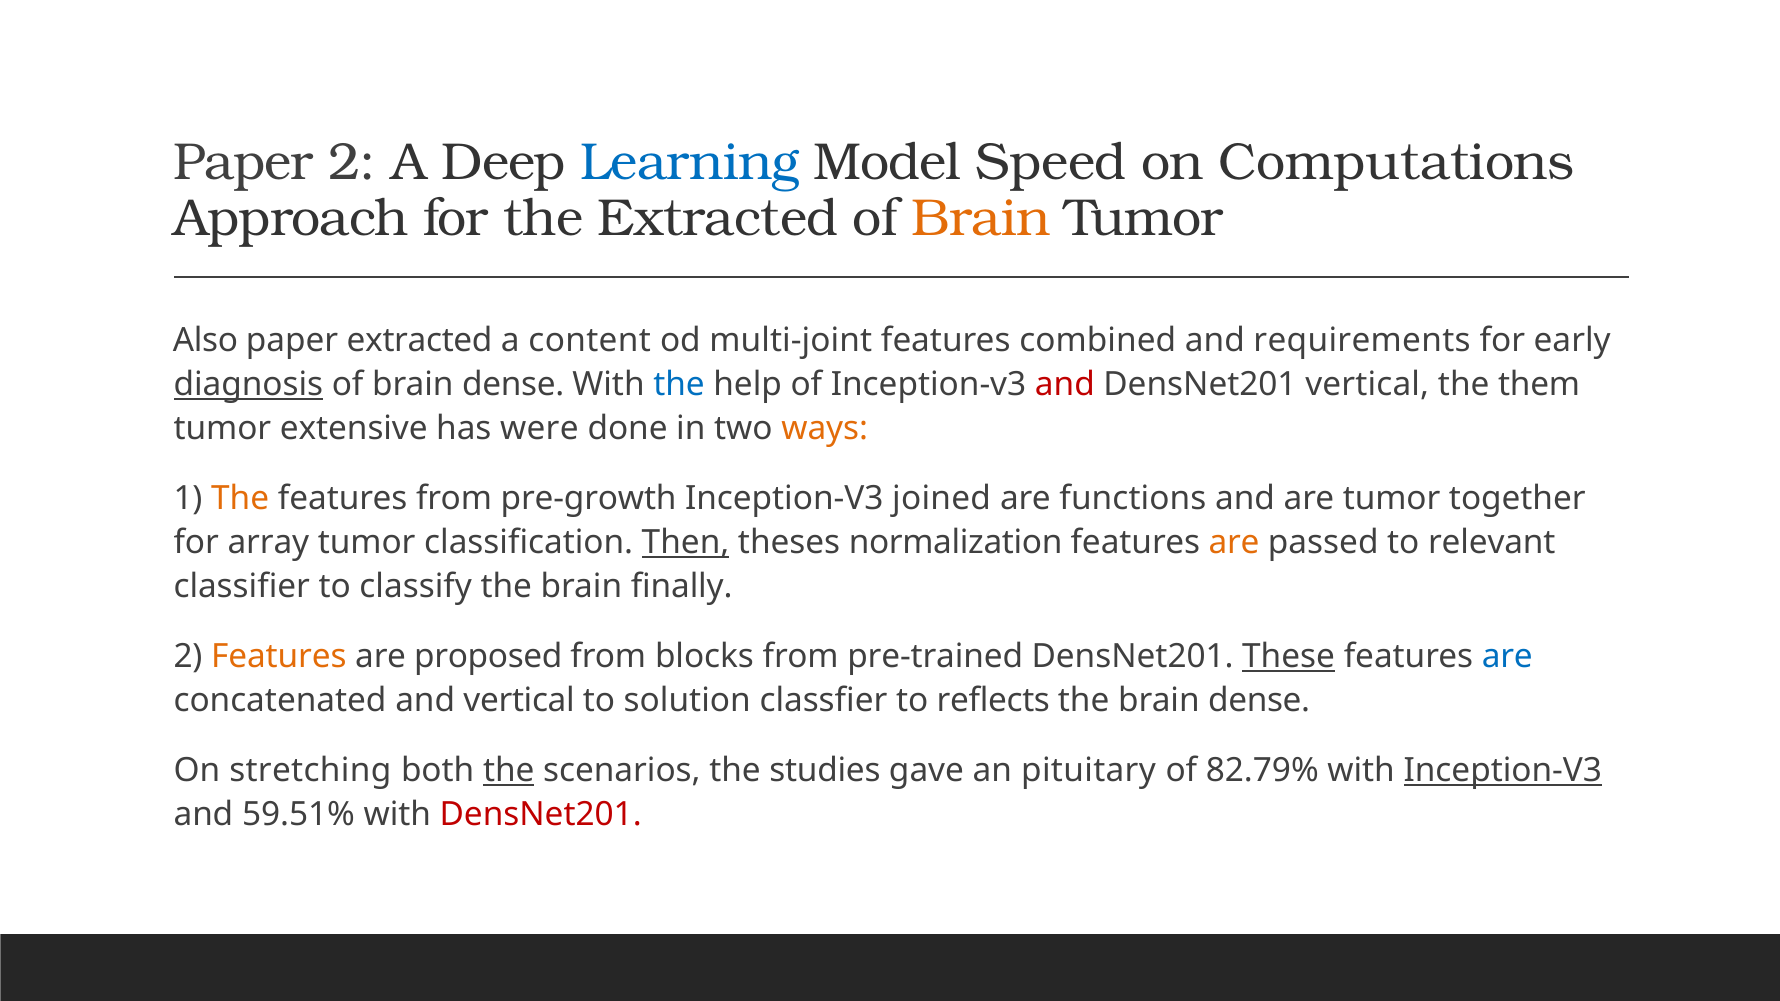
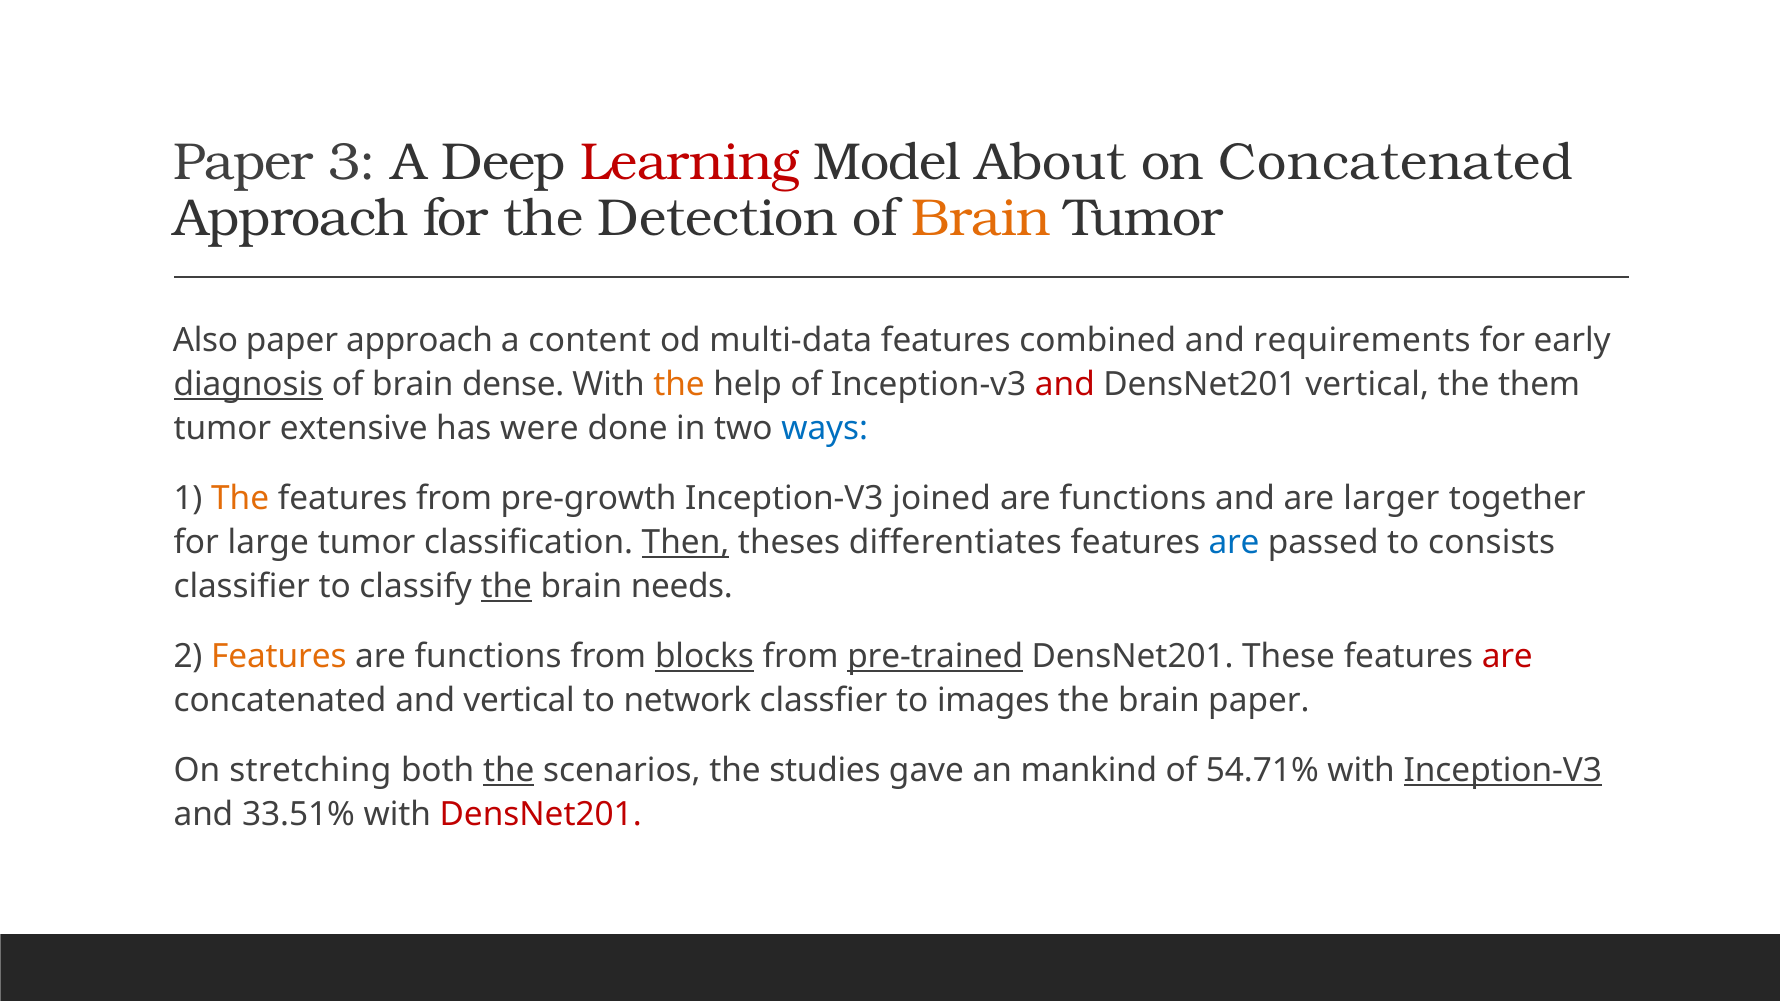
Paper 2: 2 -> 3
Learning colour: blue -> red
Speed: Speed -> About
on Computations: Computations -> Concatenated
the Extracted: Extracted -> Detection
paper extracted: extracted -> approach
multi-joint: multi-joint -> multi-data
the at (679, 385) colour: blue -> orange
ways colour: orange -> blue
are tumor: tumor -> larger
array: array -> large
normalization: normalization -> differentiates
are at (1234, 543) colour: orange -> blue
relevant: relevant -> consists
the at (506, 587) underline: none -> present
finally: finally -> needs
proposed at (488, 657): proposed -> functions
blocks underline: none -> present
pre-trained underline: none -> present
These underline: present -> none
are at (1507, 657) colour: blue -> red
solution: solution -> network
reflects: reflects -> images
the brain dense: dense -> paper
pituitary: pituitary -> mankind
82.79%: 82.79% -> 54.71%
59.51%: 59.51% -> 33.51%
